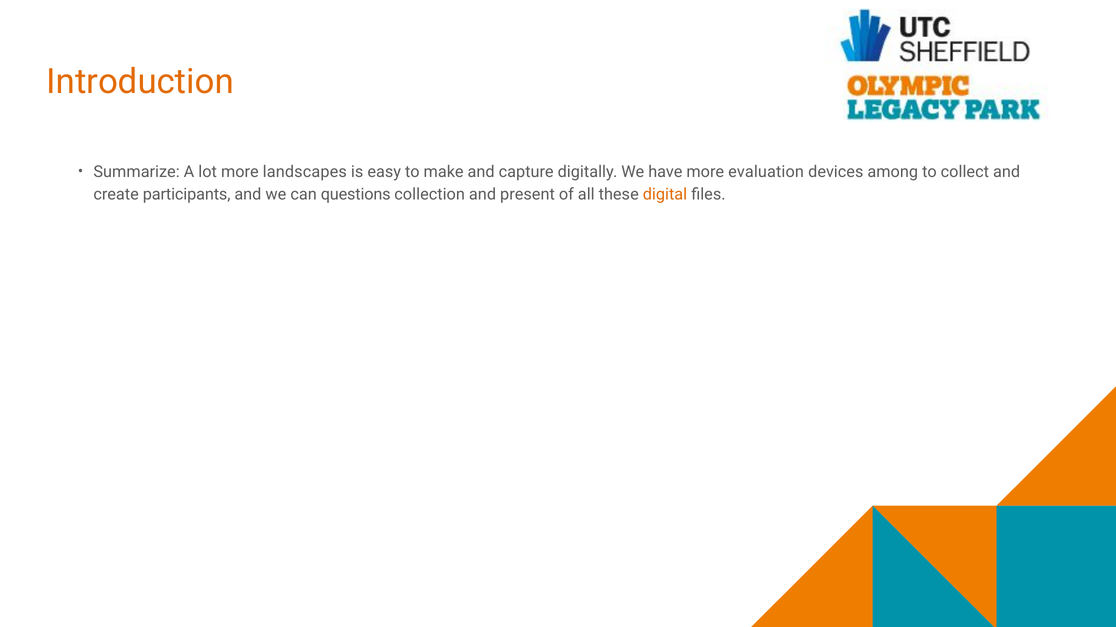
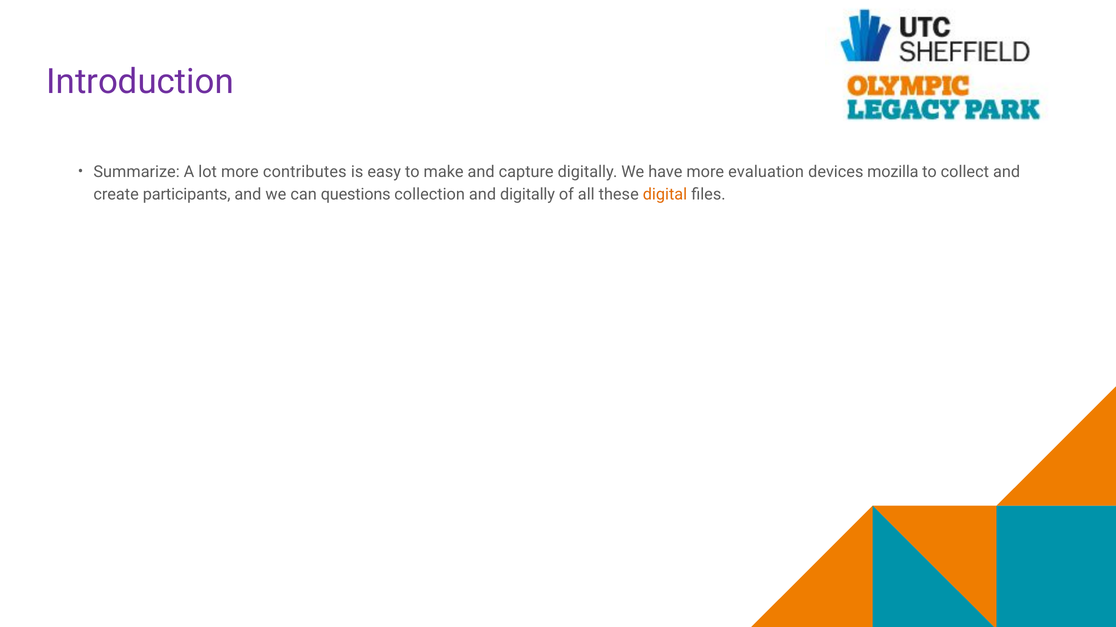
Introduction colour: orange -> purple
landscapes: landscapes -> contributes
among: among -> mozilla
and present: present -> digitally
